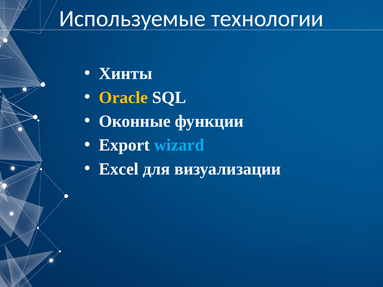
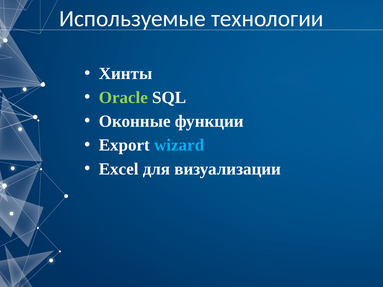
Oracle colour: yellow -> light green
